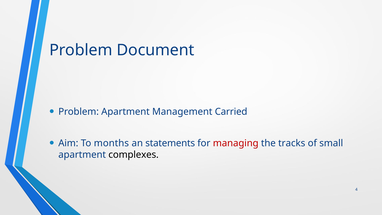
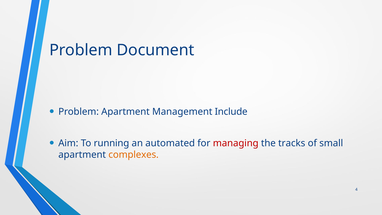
Carried: Carried -> Include
months: months -> running
statements: statements -> automated
complexes colour: black -> orange
